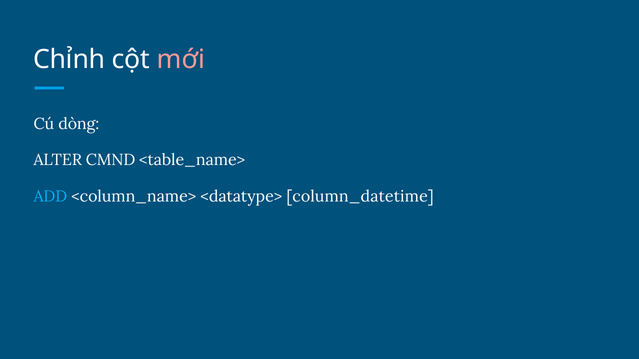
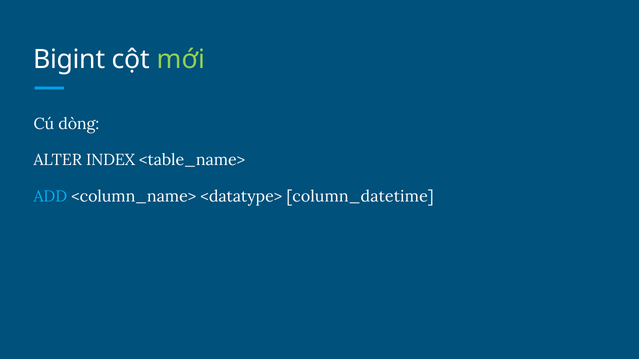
Chỉnh: Chỉnh -> Bigint
mới colour: pink -> light green
CMND: CMND -> INDEX
